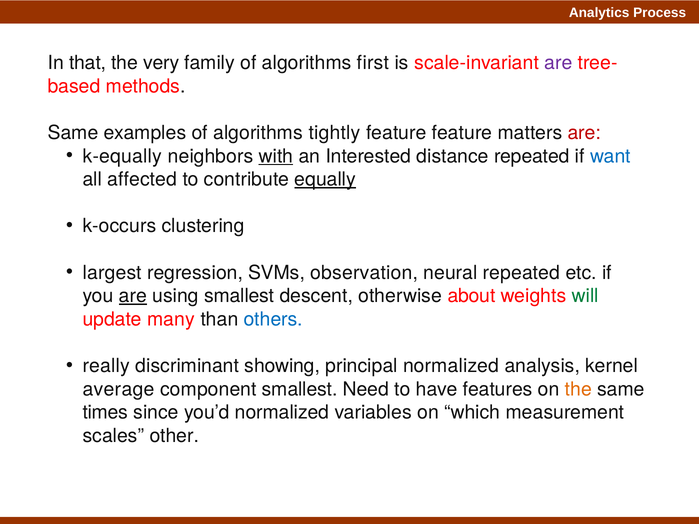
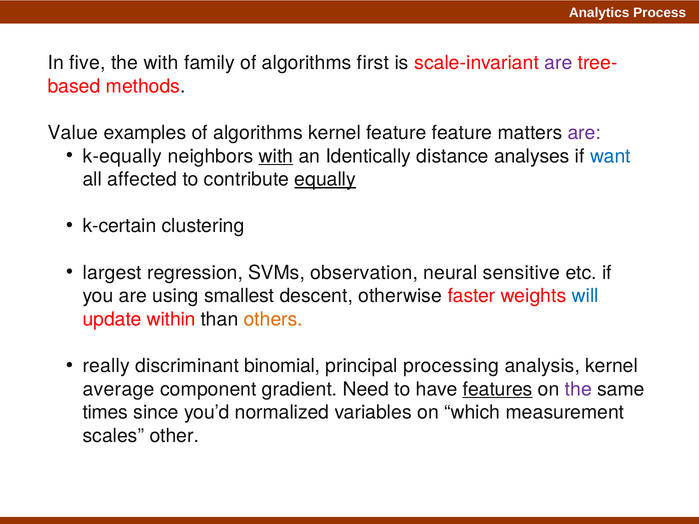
that: that -> five
the very: very -> with
Same at (73, 133): Same -> Value
algorithms tightly: tightly -> kernel
are at (584, 133) colour: red -> purple
Interested: Interested -> Identically
distance repeated: repeated -> analyses
k-occurs: k-occurs -> k-certain
neural repeated: repeated -> sensitive
are at (133, 296) underline: present -> none
about: about -> faster
will colour: green -> blue
many: many -> within
others colour: blue -> orange
showing: showing -> binomial
principal normalized: normalized -> processing
component smallest: smallest -> gradient
features underline: none -> present
the at (578, 389) colour: orange -> purple
